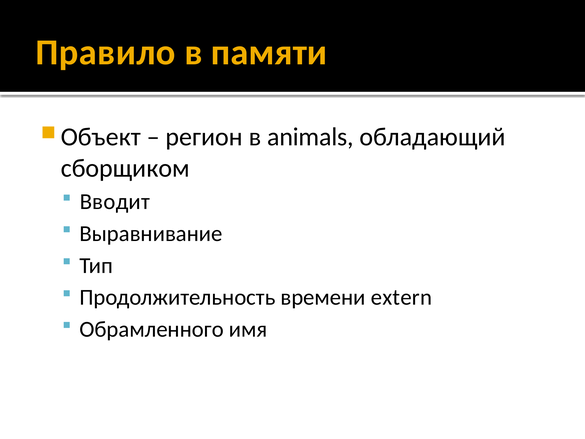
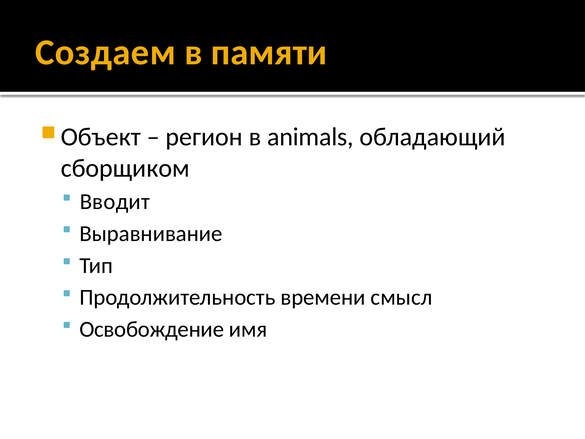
Правило: Правило -> Создаем
extern: extern -> смысл
Обрамленного: Обрамленного -> Освобождение
